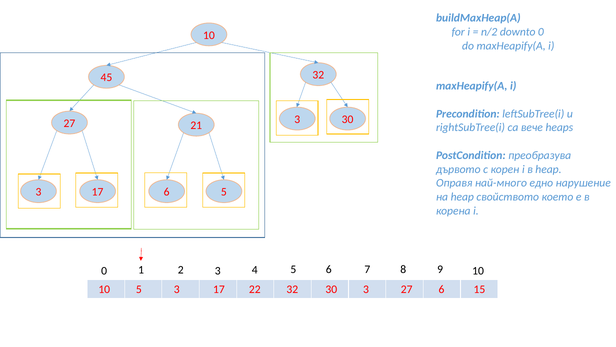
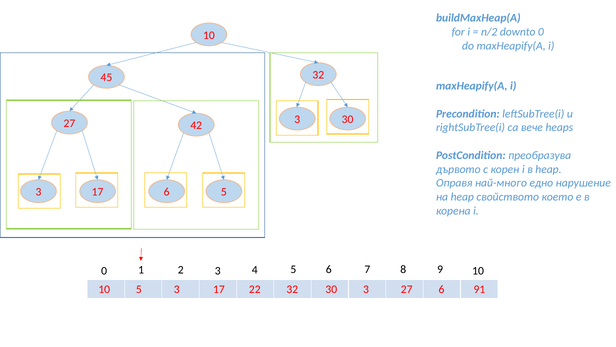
21: 21 -> 42
15: 15 -> 91
